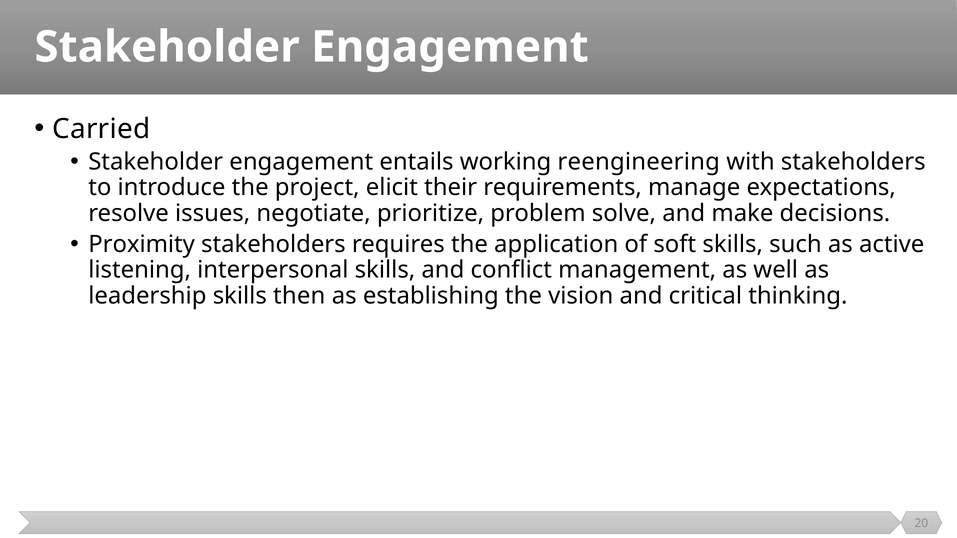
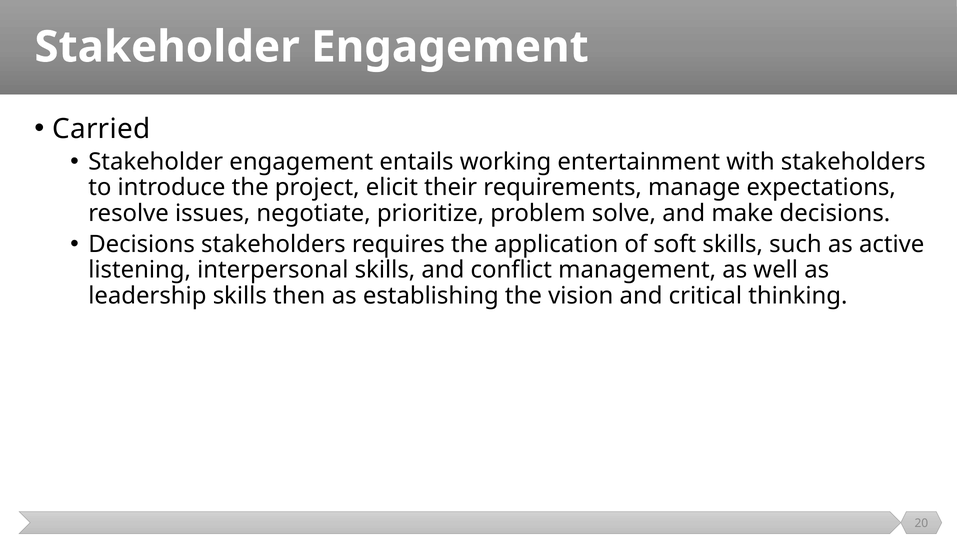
reengineering: reengineering -> entertainment
Proximity at (142, 244): Proximity -> Decisions
